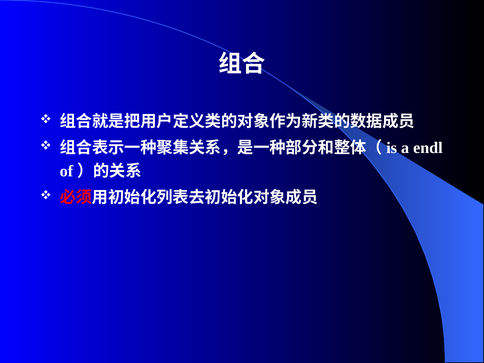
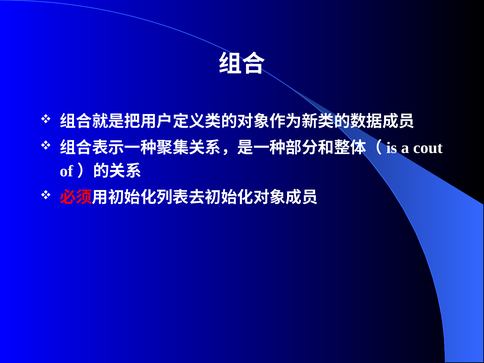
endl: endl -> cout
